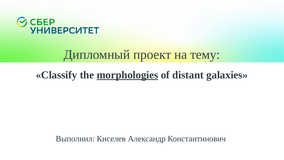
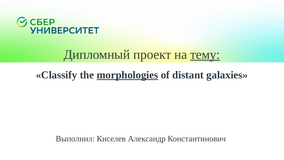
тему underline: none -> present
